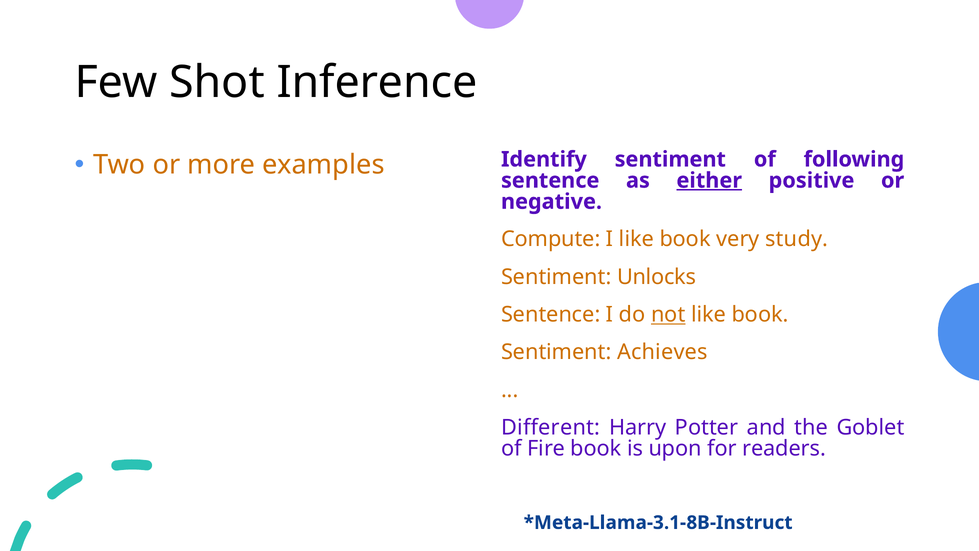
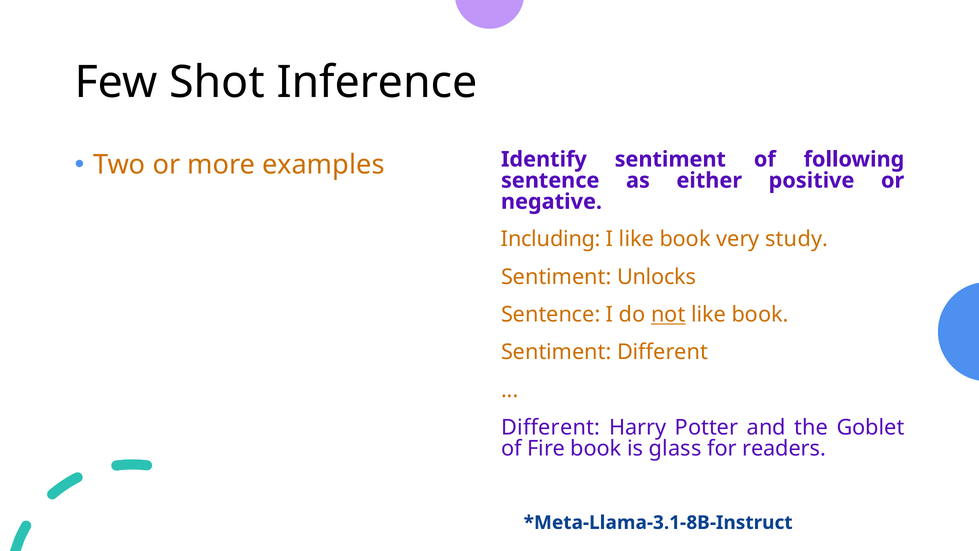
either underline: present -> none
Compute: Compute -> Including
Sentiment Achieves: Achieves -> Different
upon: upon -> glass
